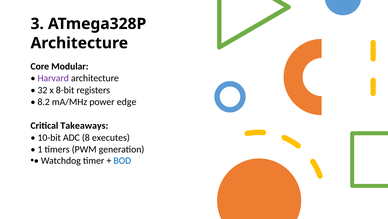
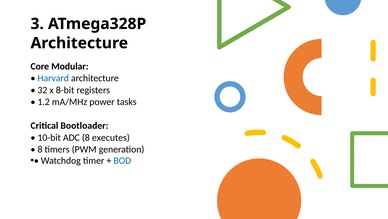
Harvard colour: purple -> blue
8.2: 8.2 -> 1.2
edge: edge -> tasks
Takeaways: Takeaways -> Bootloader
1 at (40, 149): 1 -> 8
